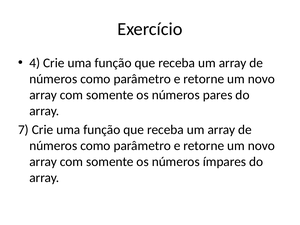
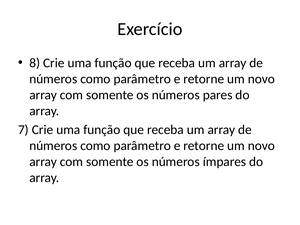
4: 4 -> 8
